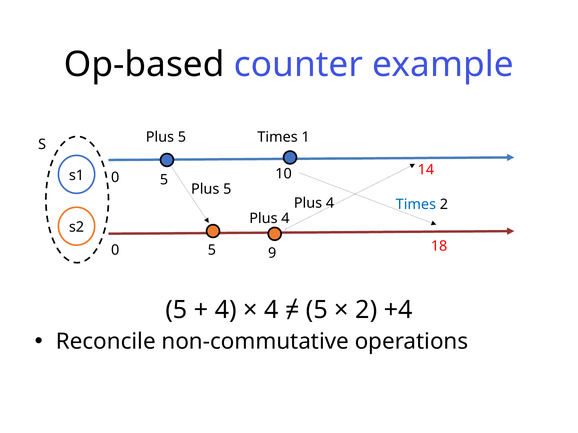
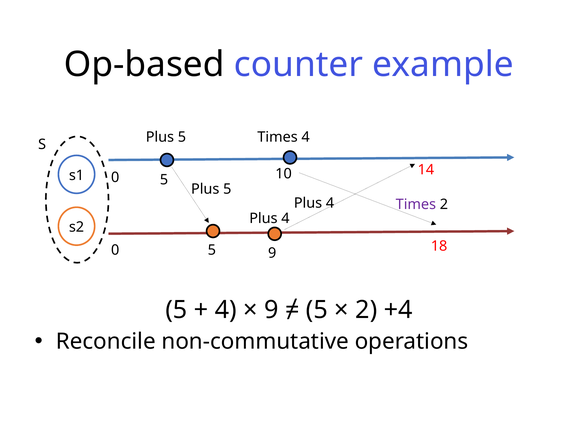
Times 1: 1 -> 4
Times at (416, 205) colour: blue -> purple
4 at (271, 310): 4 -> 9
